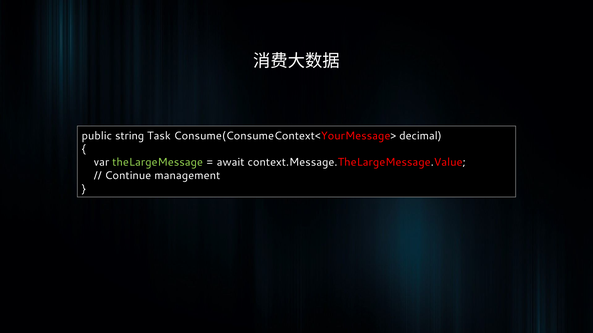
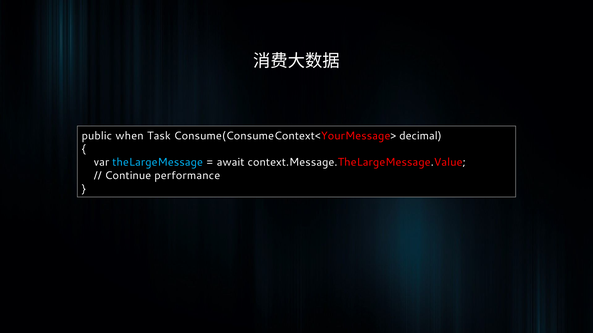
string: string -> when
theLargeMessage colour: light green -> light blue
management: management -> performance
